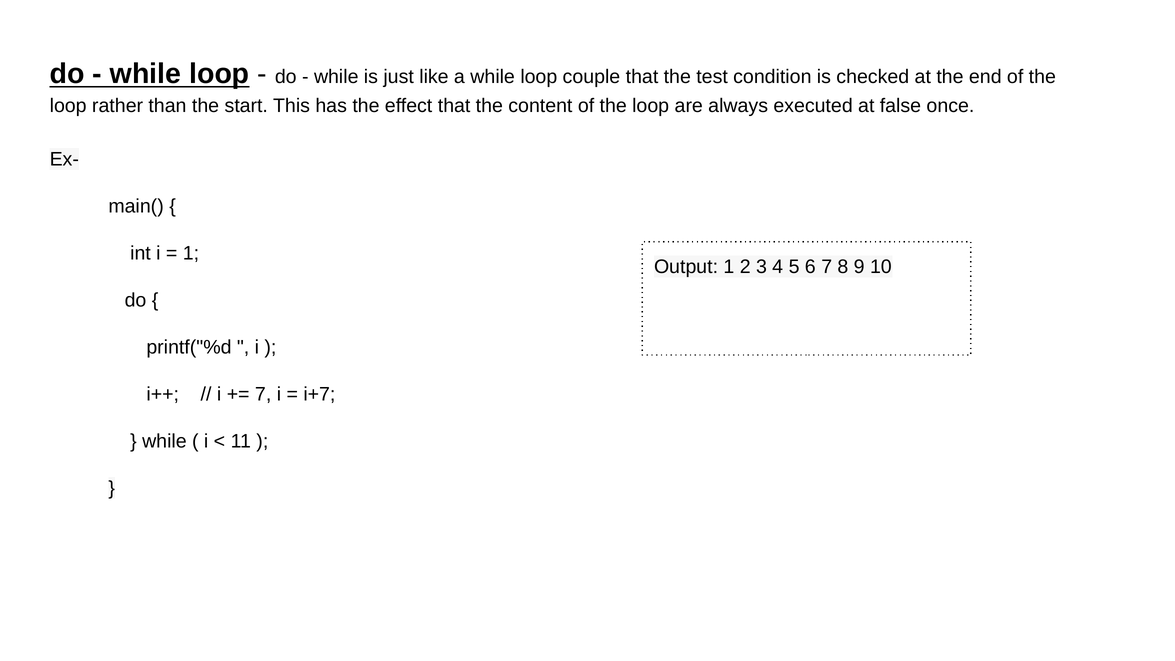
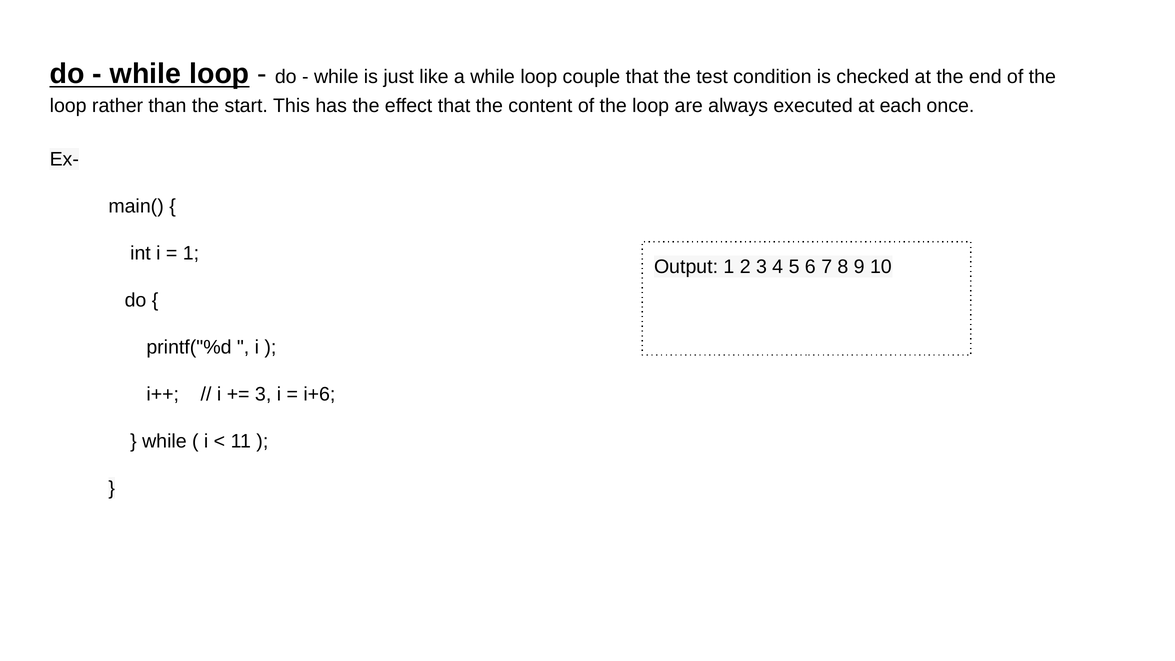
false: false -> each
7 at (263, 394): 7 -> 3
i+7: i+7 -> i+6
